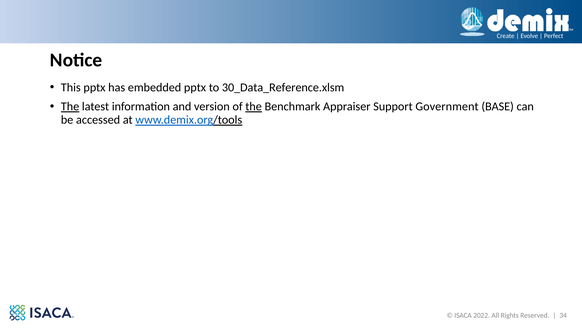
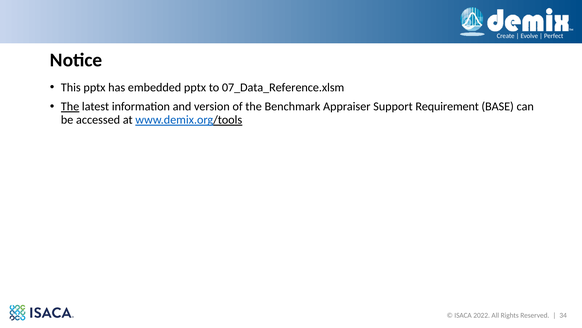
30_Data_Reference.xlsm: 30_Data_Reference.xlsm -> 07_Data_Reference.xlsm
the at (254, 106) underline: present -> none
Government: Government -> Requirement
